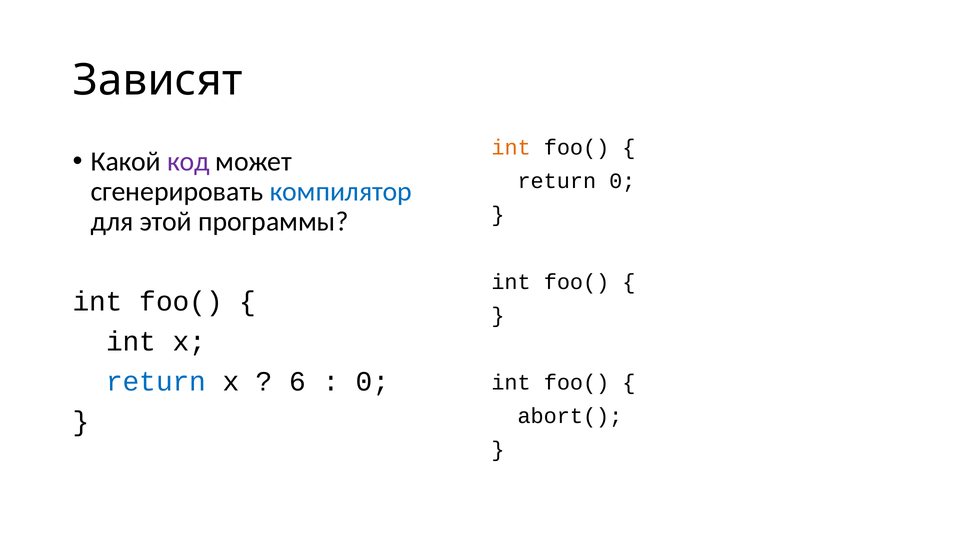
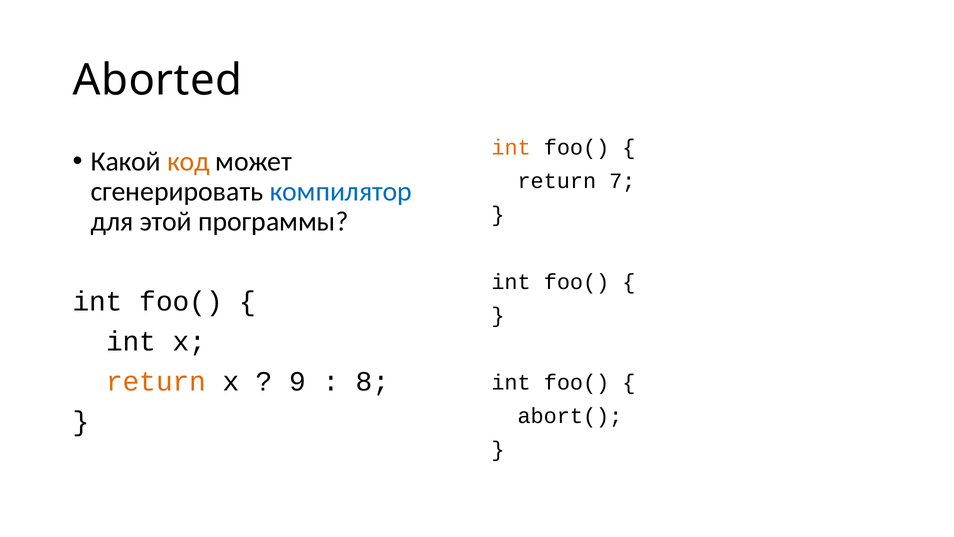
Зависят: Зависят -> Aborted
код colour: purple -> orange
return 0: 0 -> 7
return at (156, 381) colour: blue -> orange
6: 6 -> 9
0 at (373, 381): 0 -> 8
